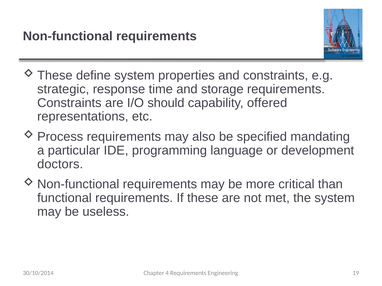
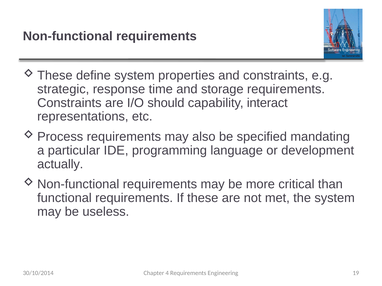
offered: offered -> interact
doctors: doctors -> actually
